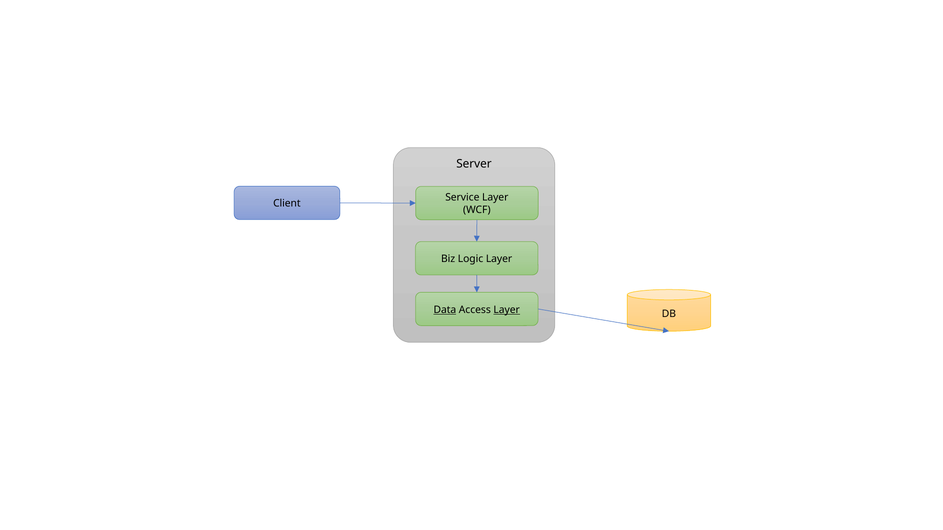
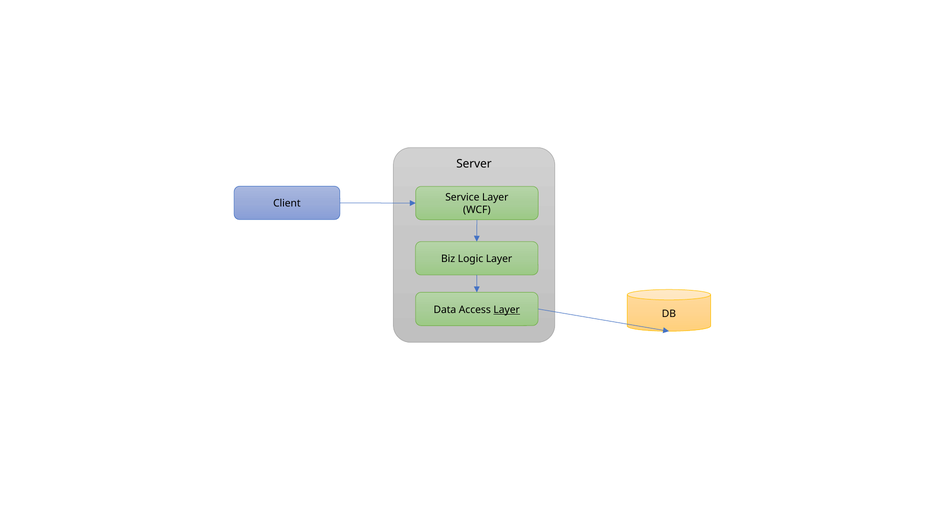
Data underline: present -> none
